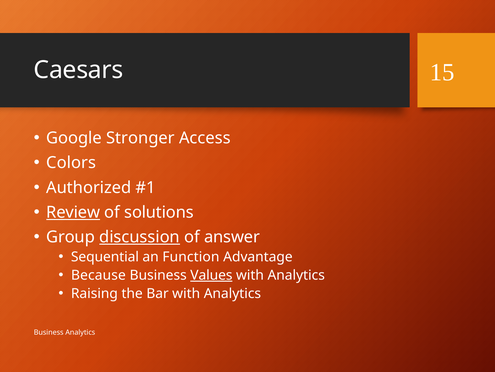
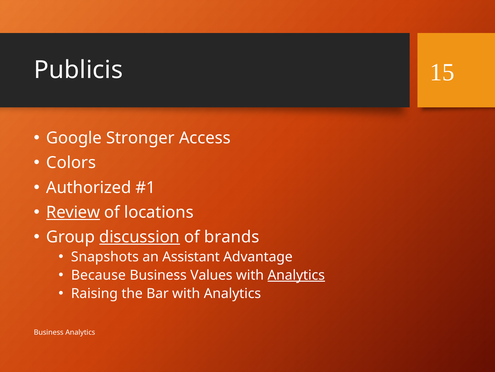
Caesars: Caesars -> Publicis
solutions: solutions -> locations
answer: answer -> brands
Sequential: Sequential -> Snapshots
Function: Function -> Assistant
Values underline: present -> none
Analytics at (296, 275) underline: none -> present
